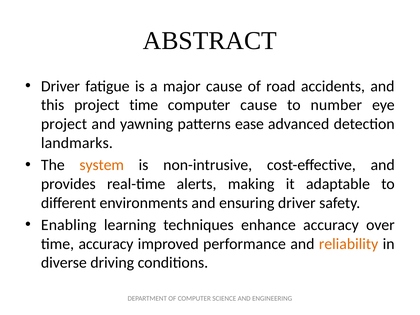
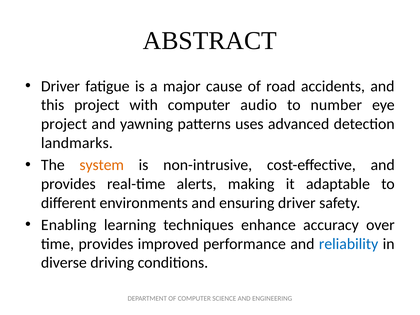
project time: time -> with
computer cause: cause -> audio
ease: ease -> uses
time accuracy: accuracy -> provides
reliability colour: orange -> blue
